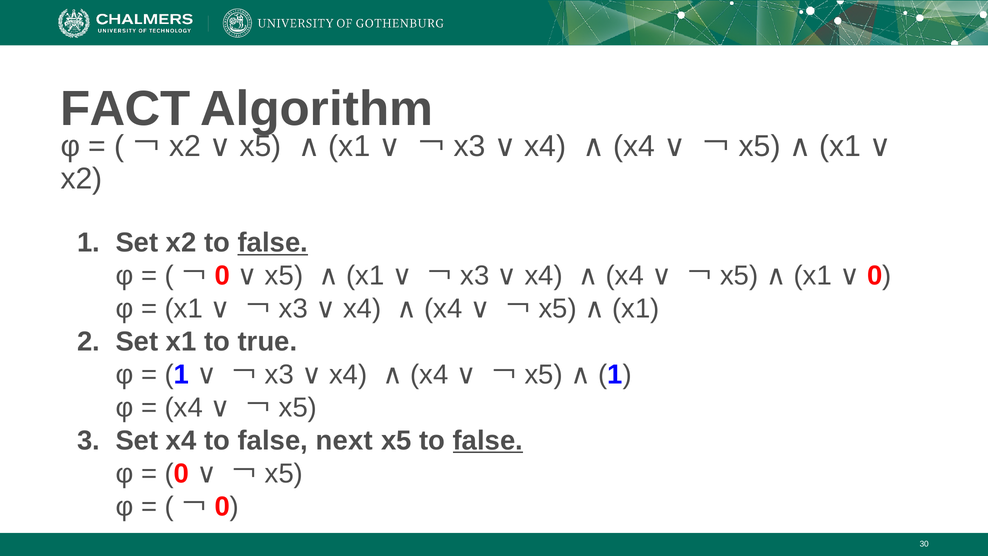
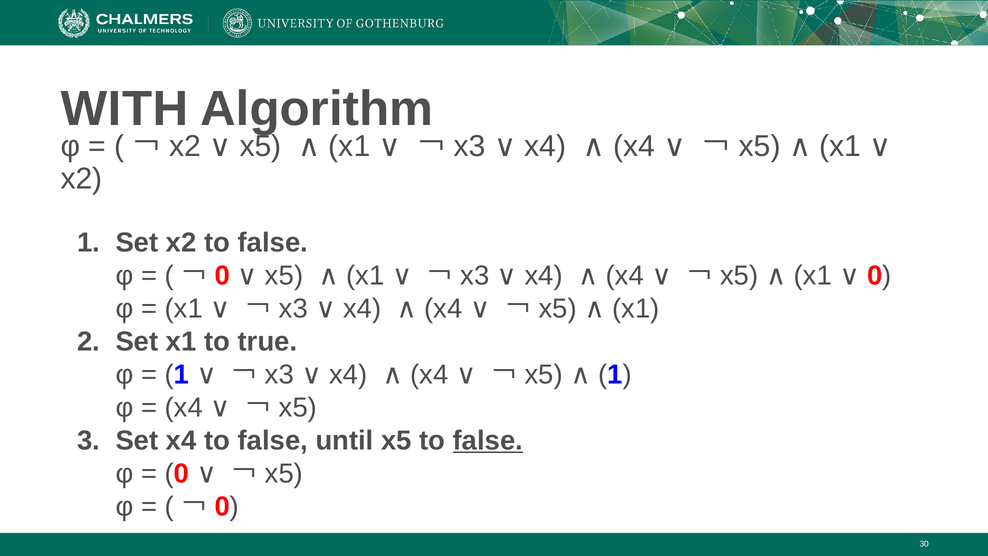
FACT: FACT -> WITH
false at (273, 243) underline: present -> none
next: next -> until
